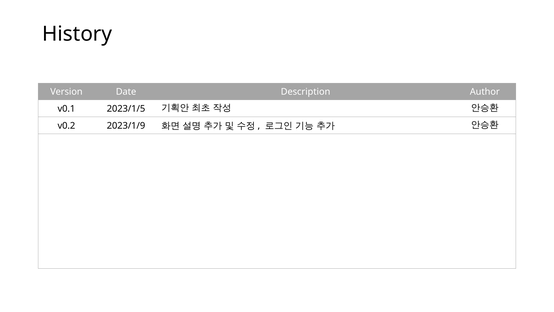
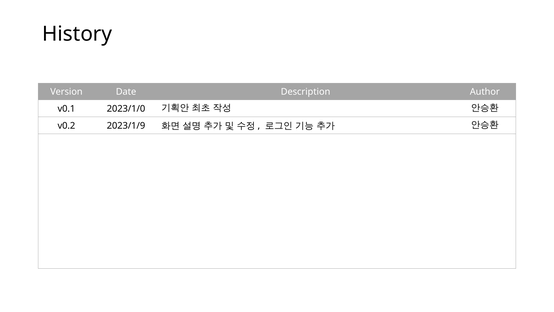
2023/1/5: 2023/1/5 -> 2023/1/0
